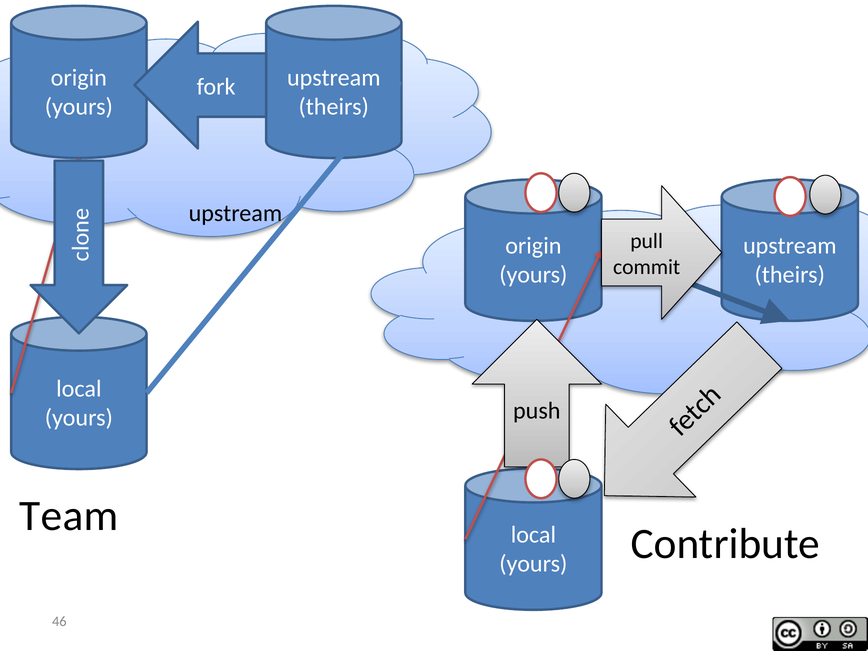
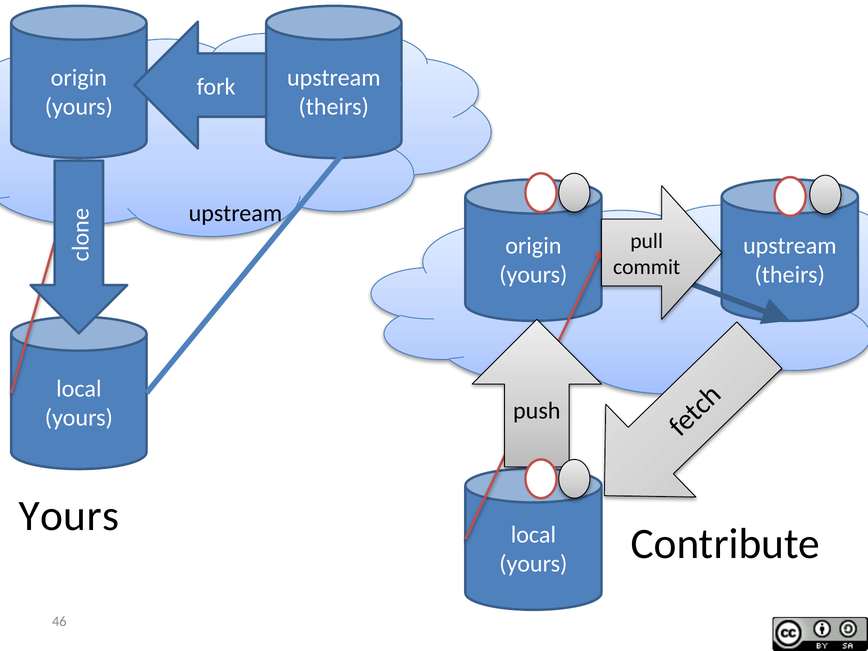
Team at (69, 516): Team -> Yours
